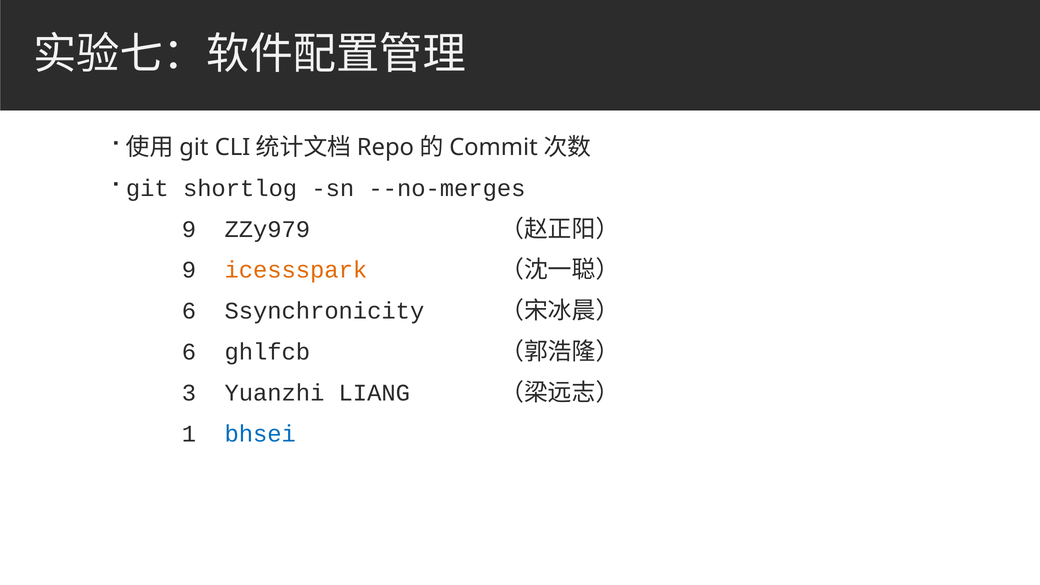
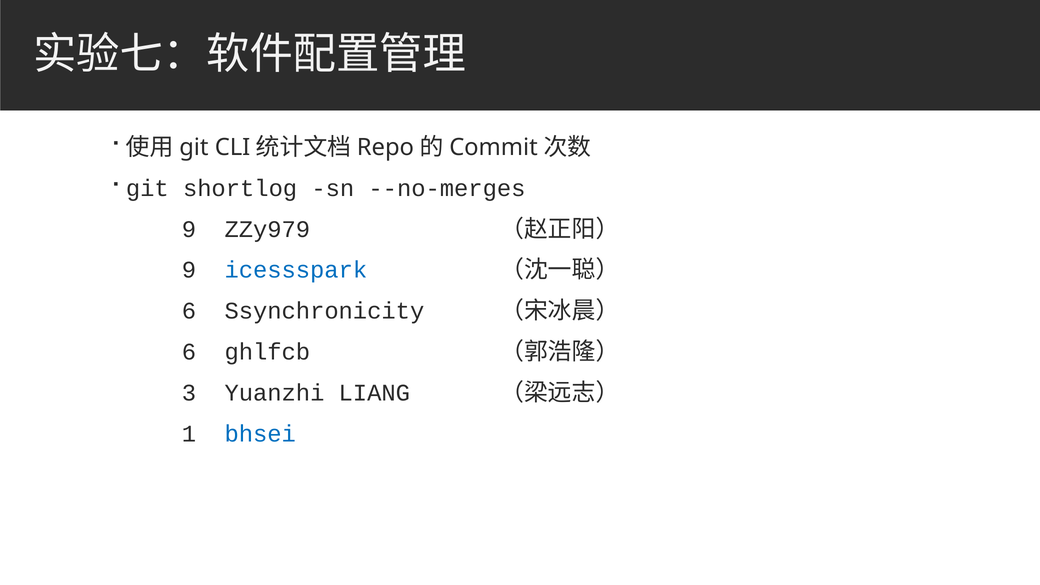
icessspark colour: orange -> blue
